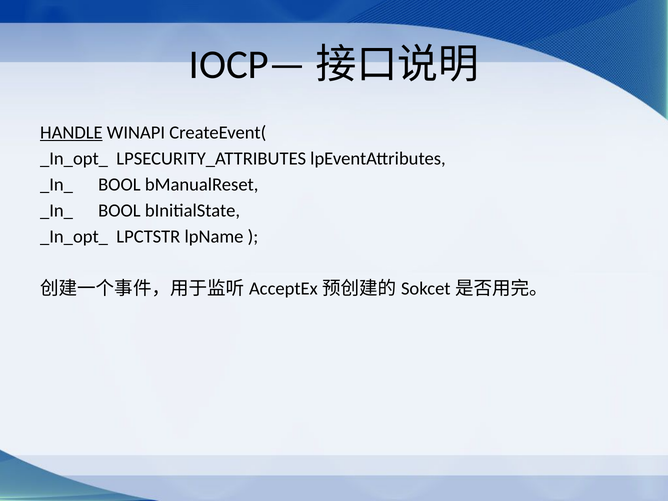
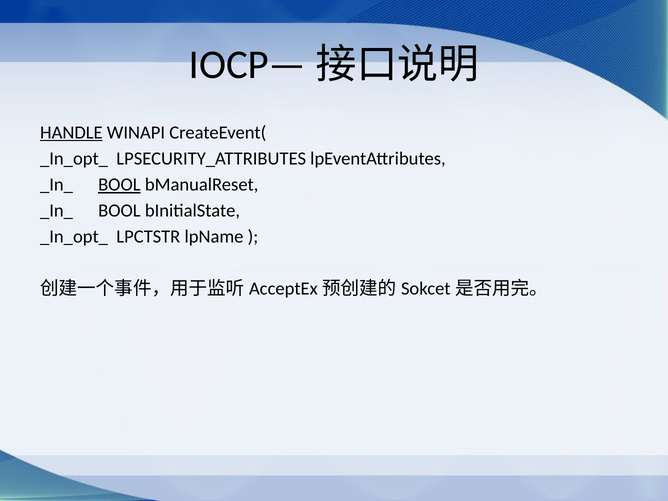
BOOL at (119, 185) underline: none -> present
